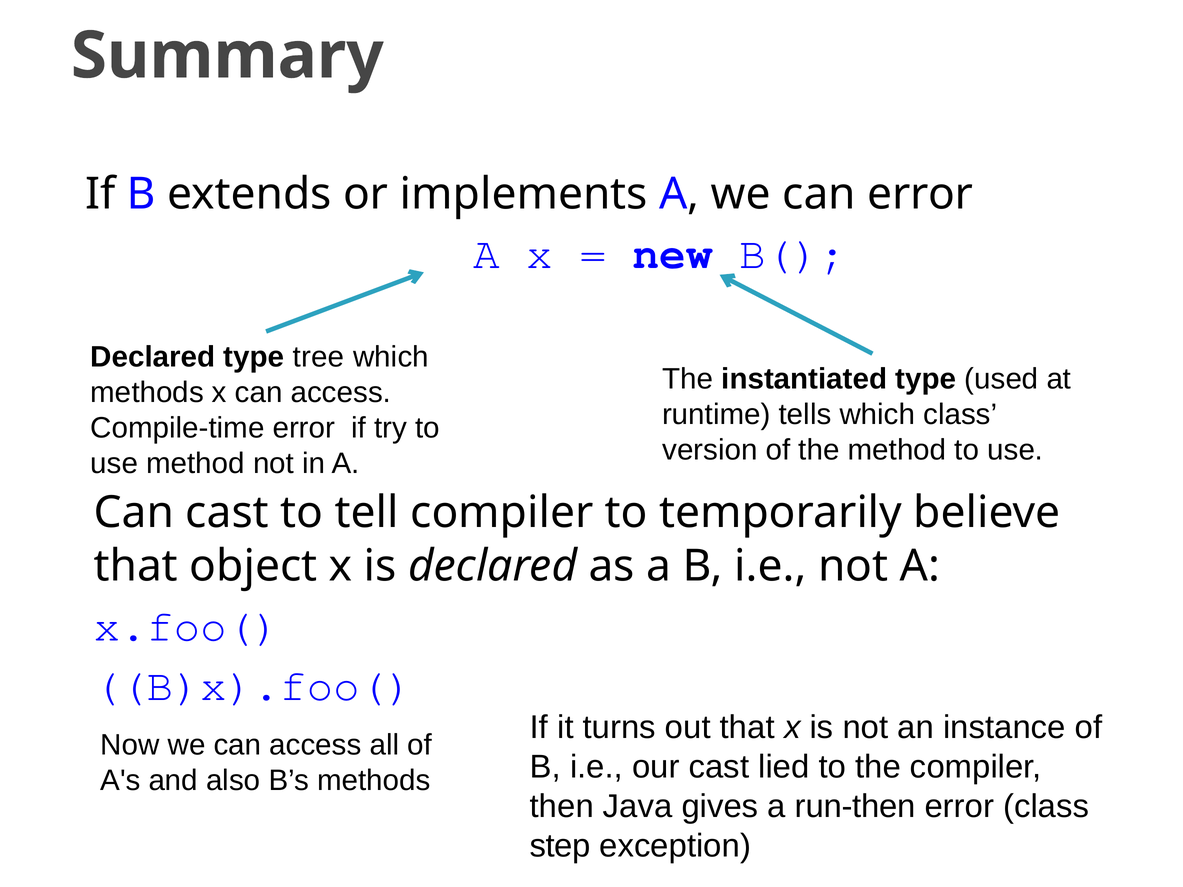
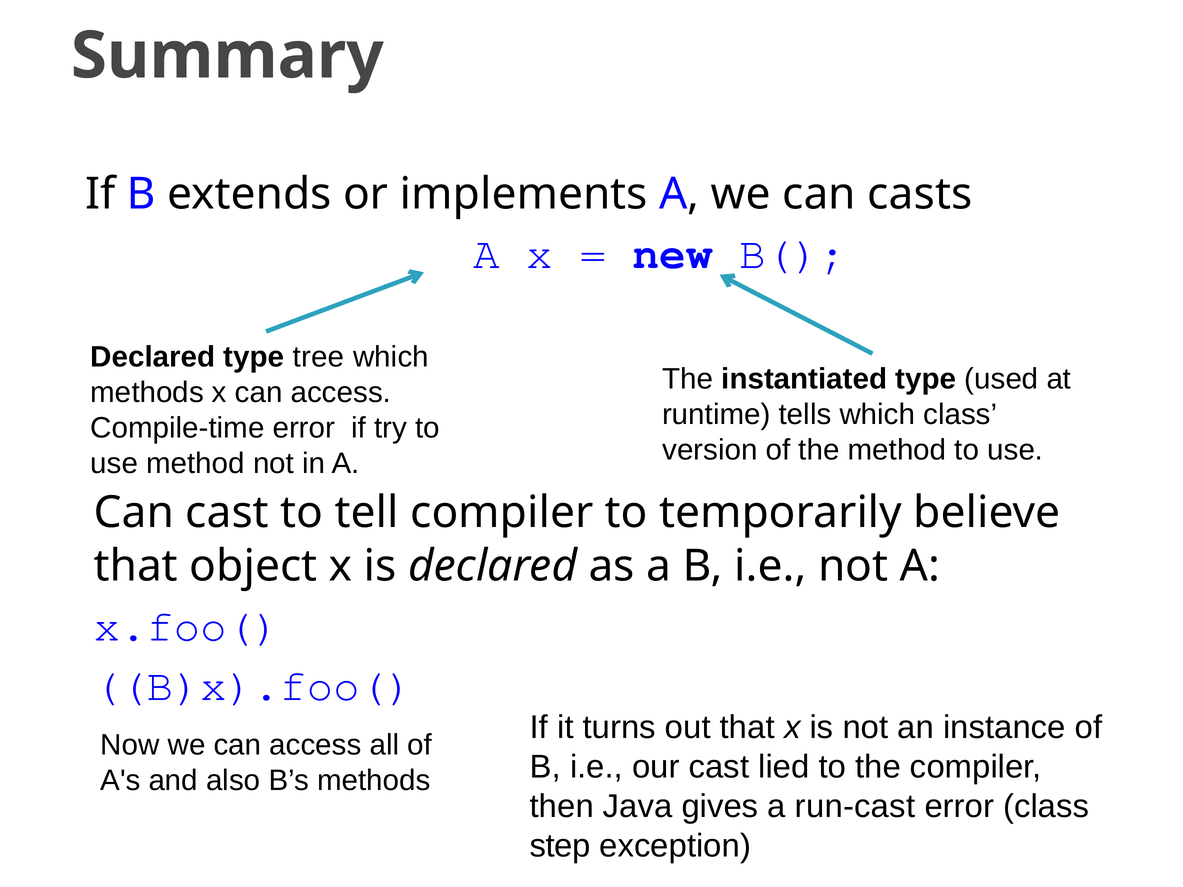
can error: error -> casts
run-then: run-then -> run-cast
